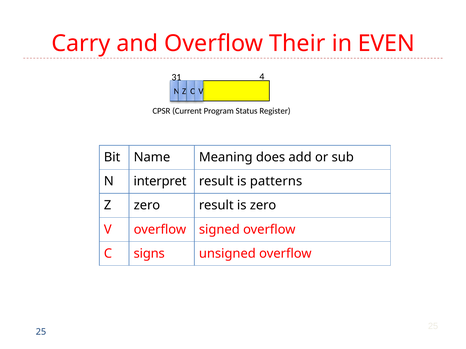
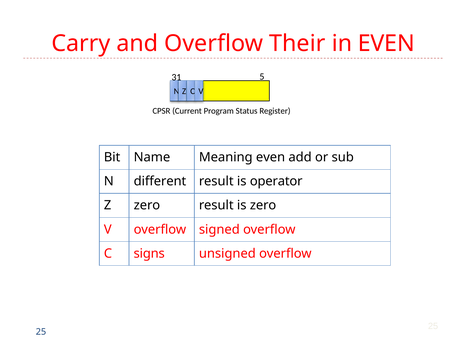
4: 4 -> 5
Meaning does: does -> even
interpret: interpret -> different
patterns: patterns -> operator
